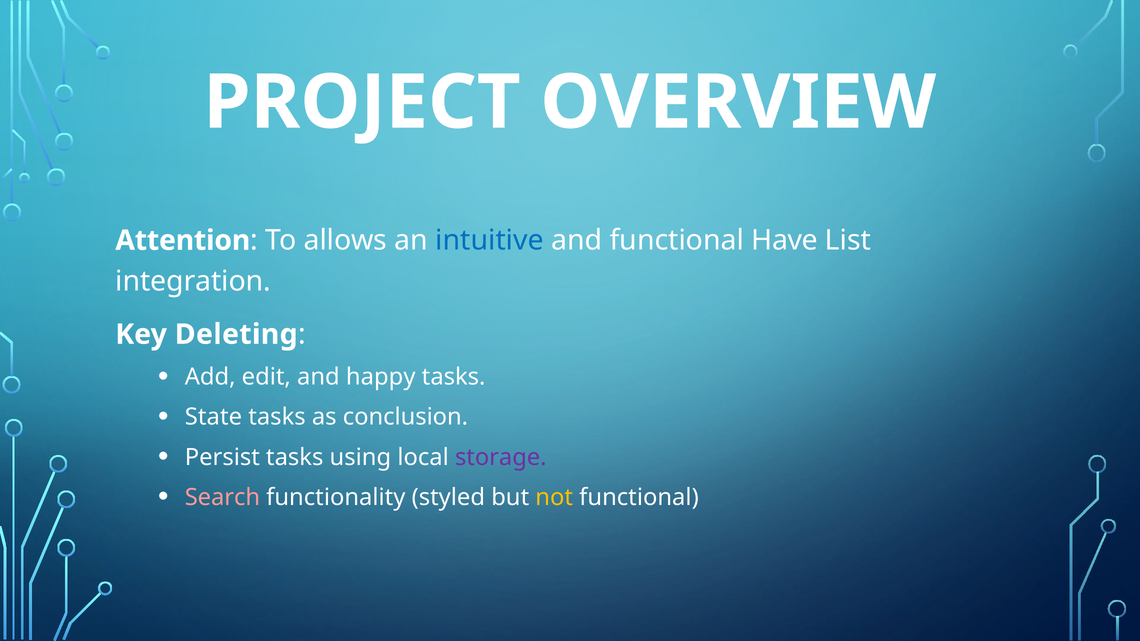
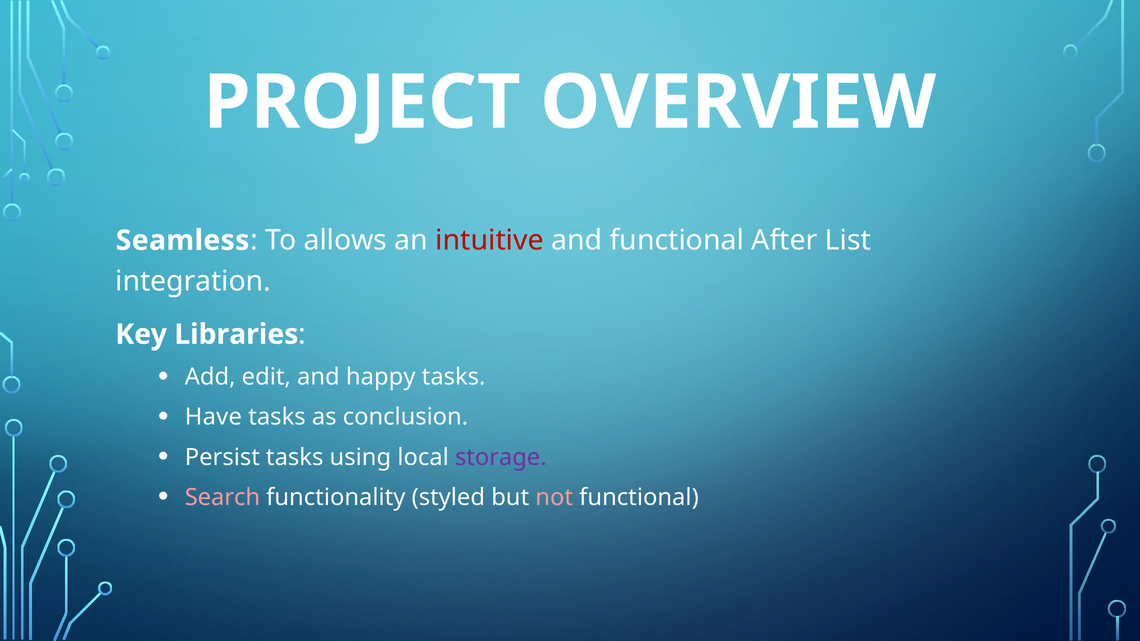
Attention: Attention -> Seamless
intuitive colour: blue -> red
Have: Have -> After
Deleting: Deleting -> Libraries
State: State -> Have
not colour: yellow -> pink
